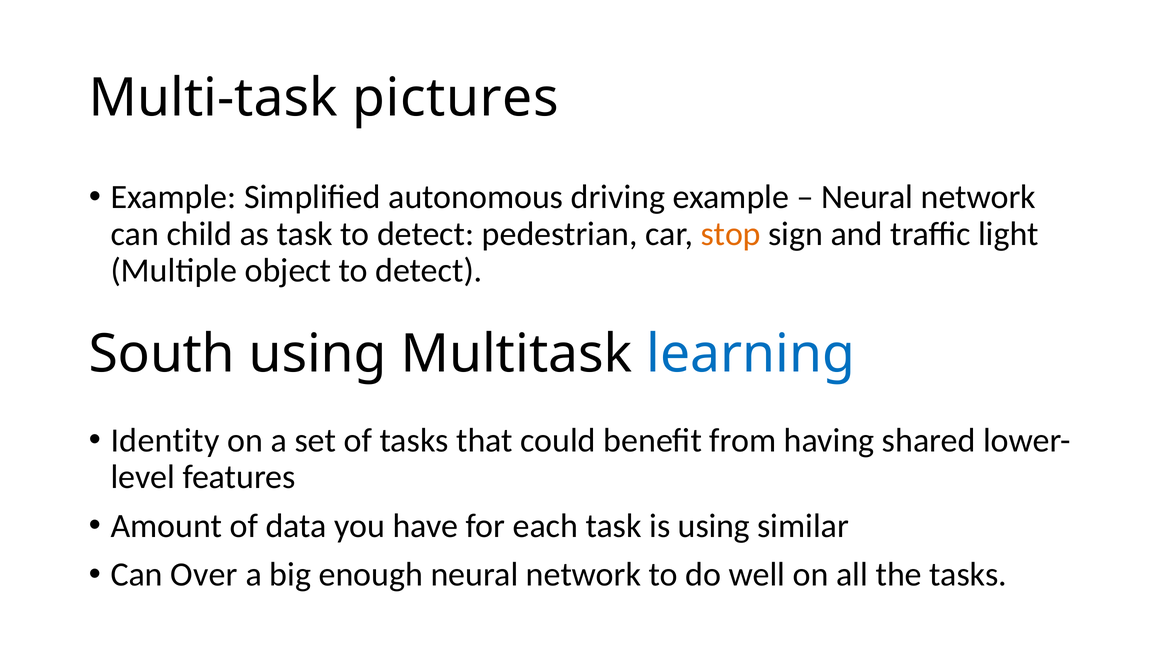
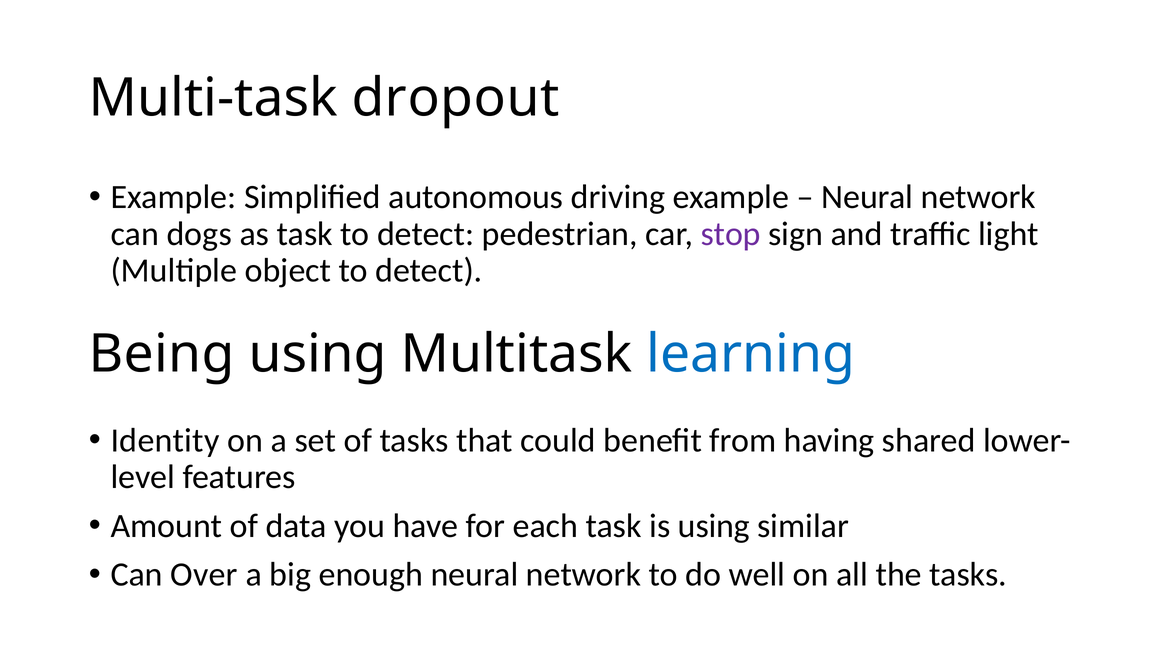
pictures: pictures -> dropout
child: child -> dogs
stop colour: orange -> purple
South: South -> Being
